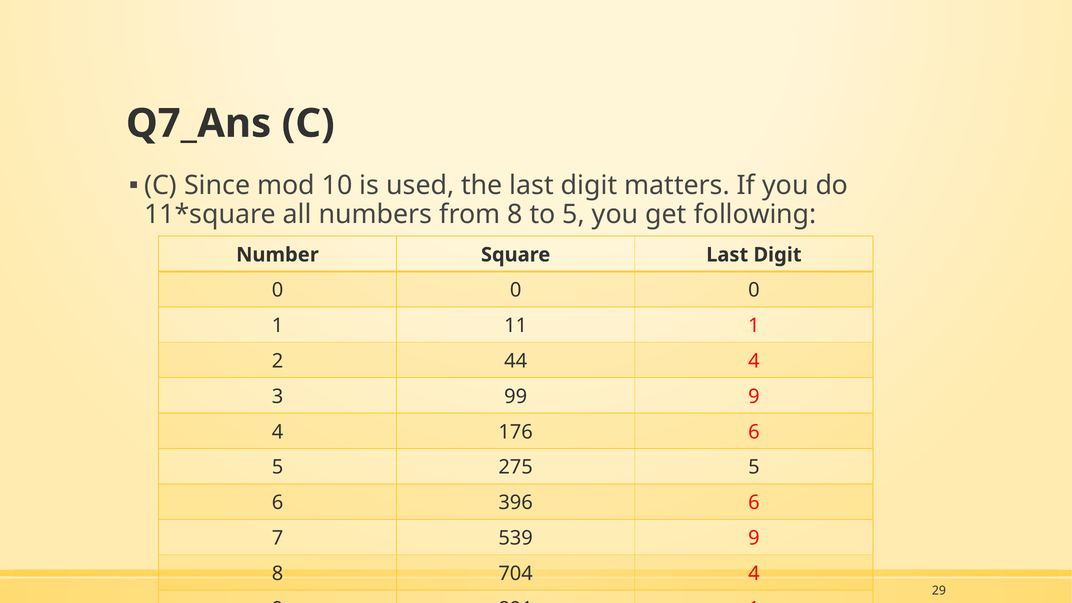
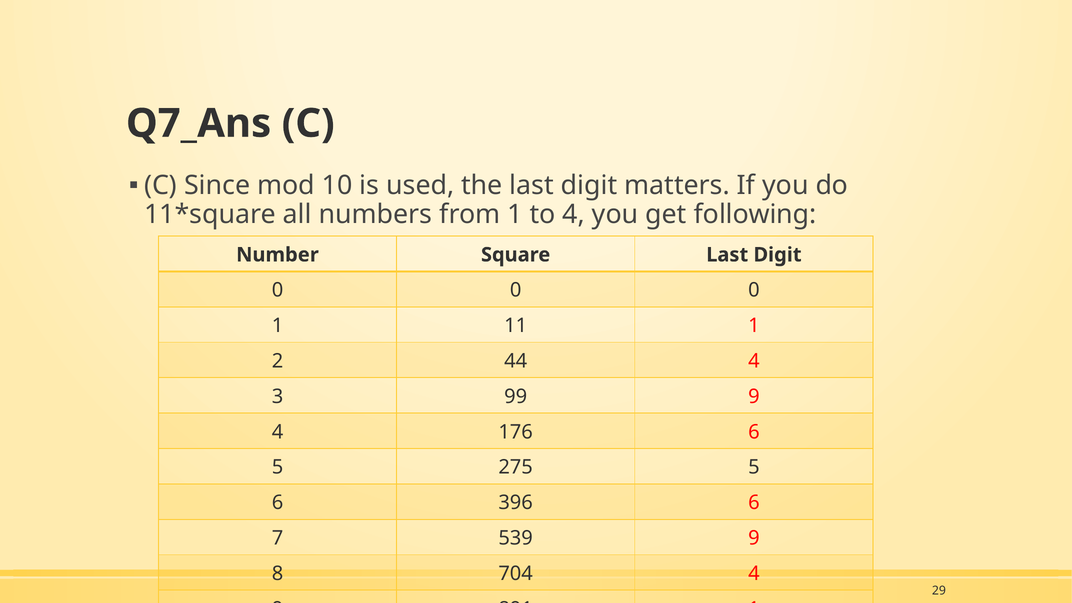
from 8: 8 -> 1
to 5: 5 -> 4
